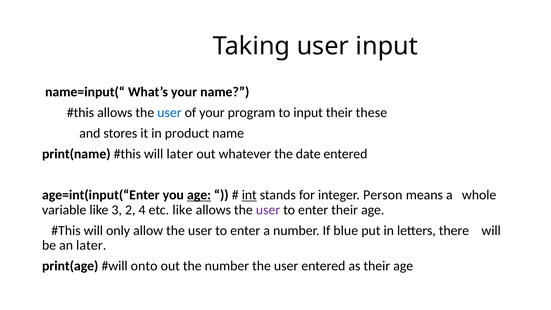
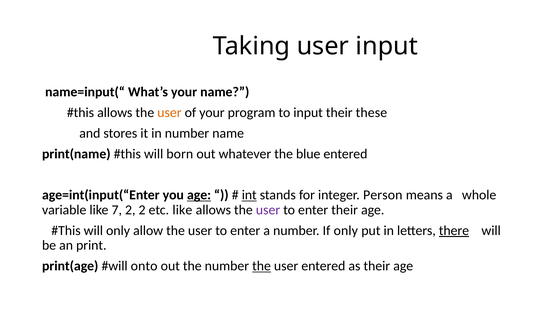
user at (169, 113) colour: blue -> orange
in product: product -> number
will later: later -> born
date: date -> blue
3: 3 -> 7
2 4: 4 -> 2
If blue: blue -> only
there underline: none -> present
an later: later -> print
the at (262, 266) underline: none -> present
